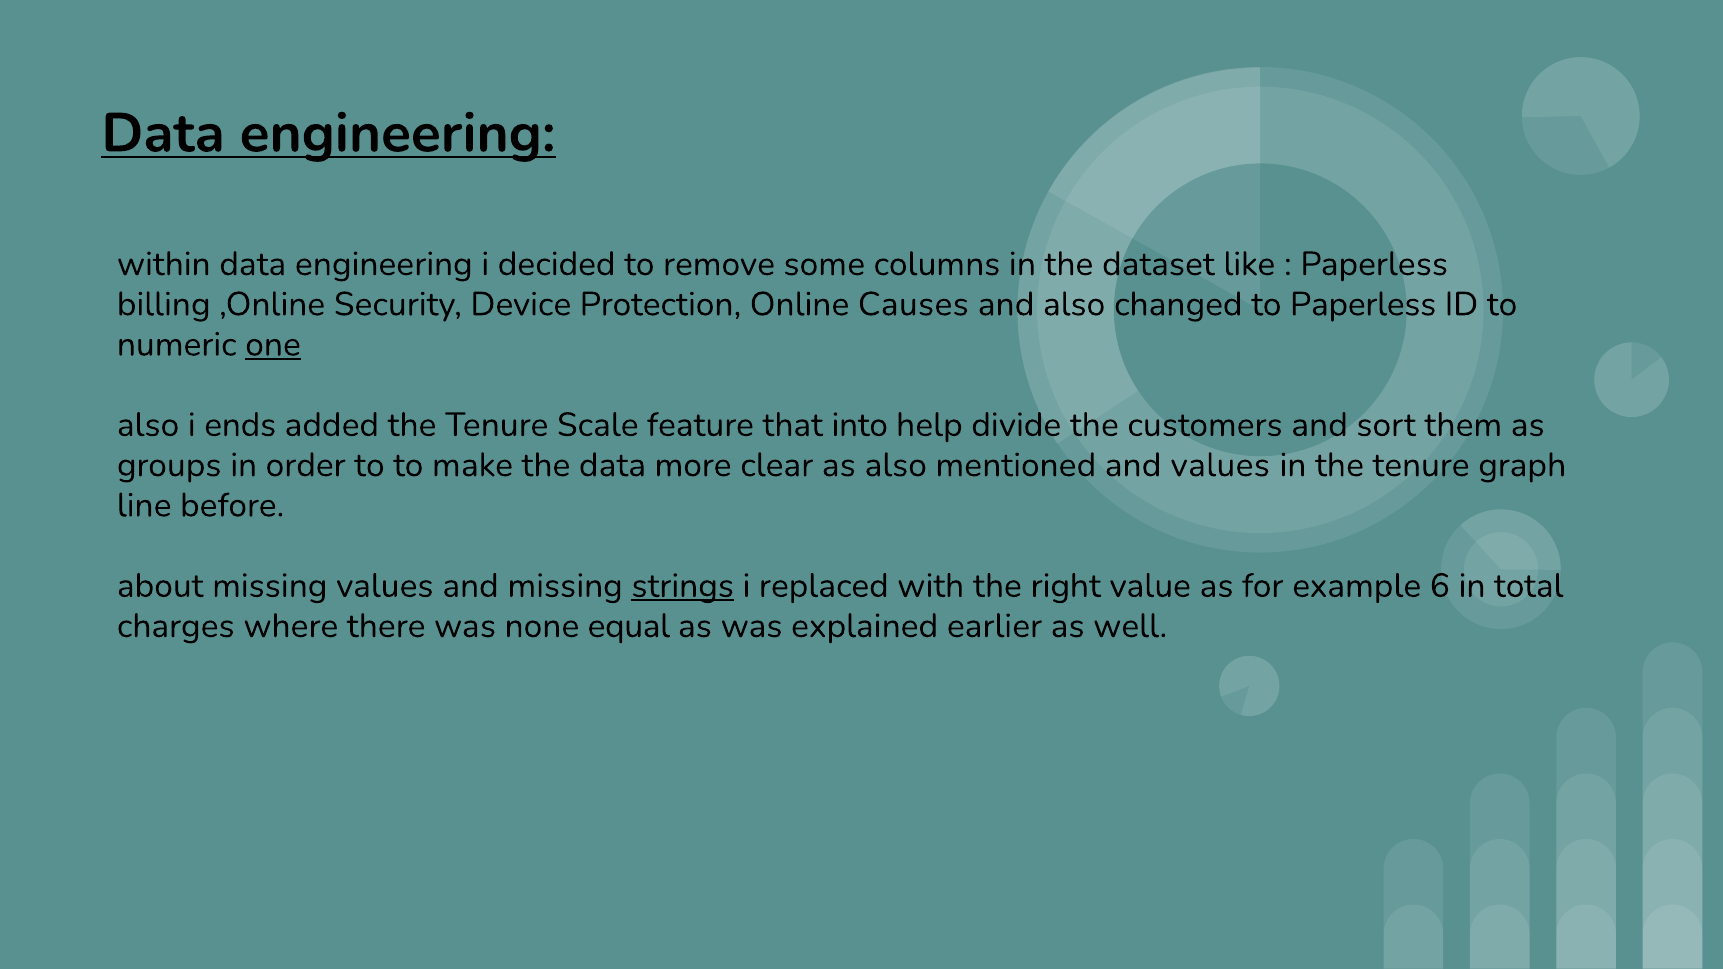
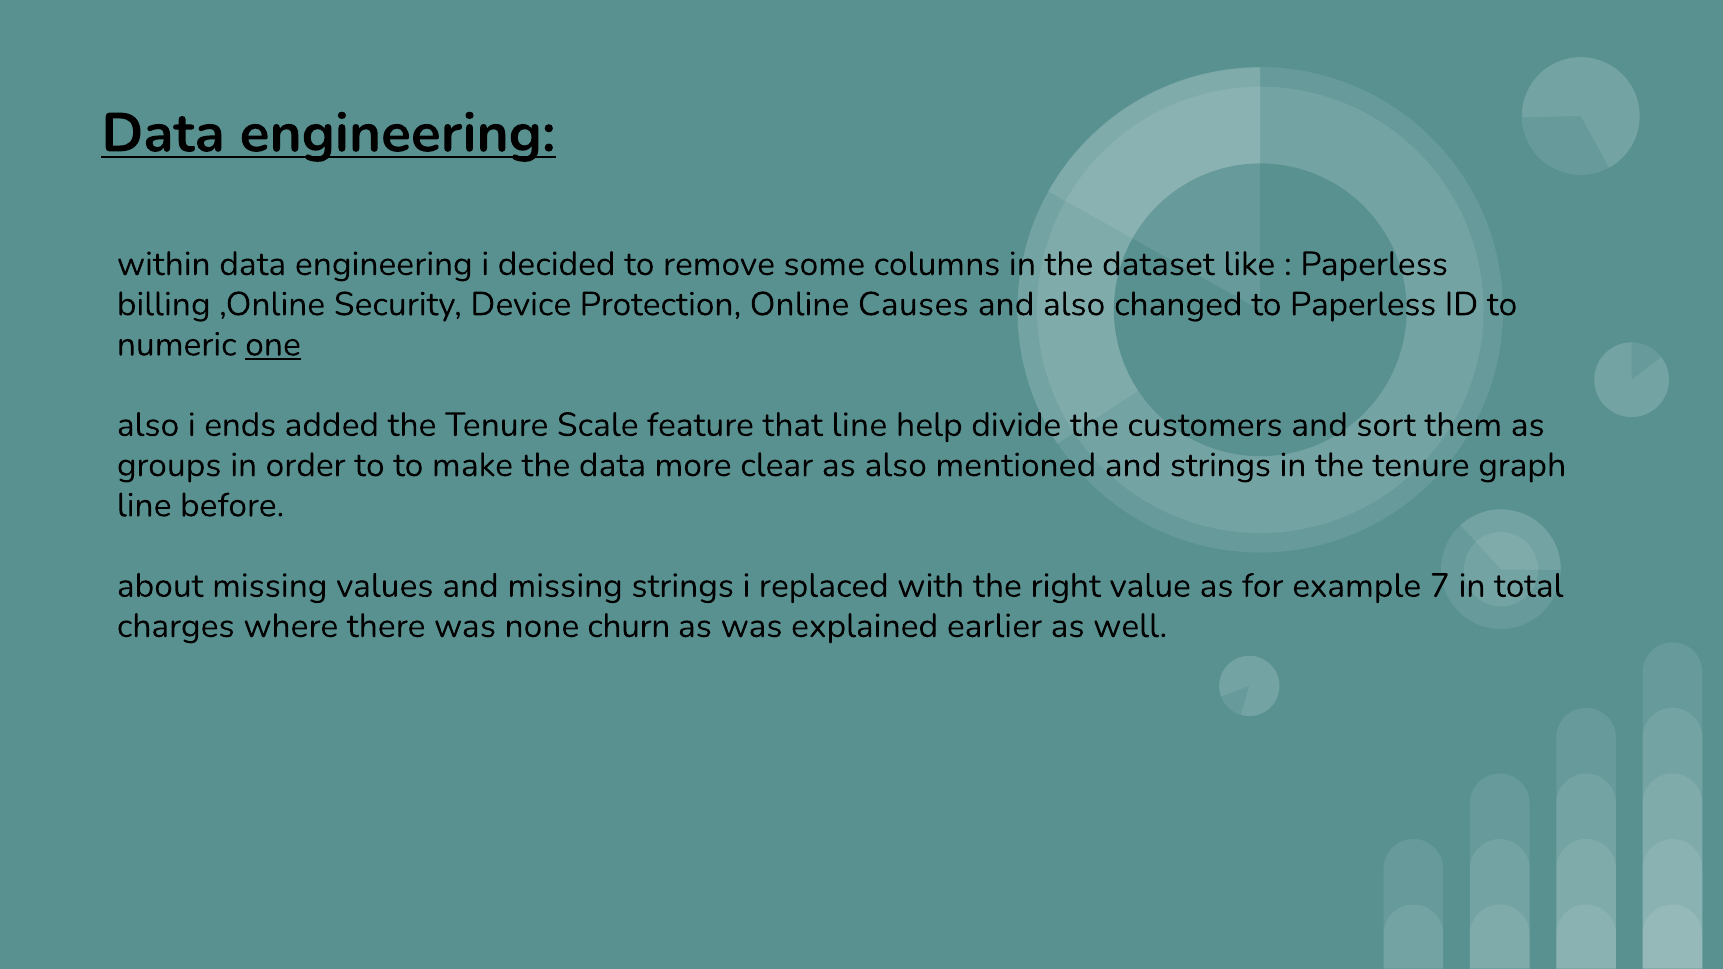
that into: into -> line
and values: values -> strings
strings at (683, 586) underline: present -> none
6: 6 -> 7
equal: equal -> churn
